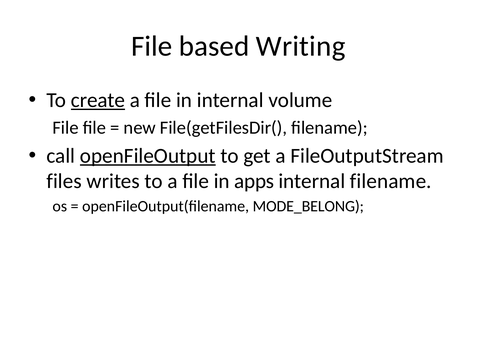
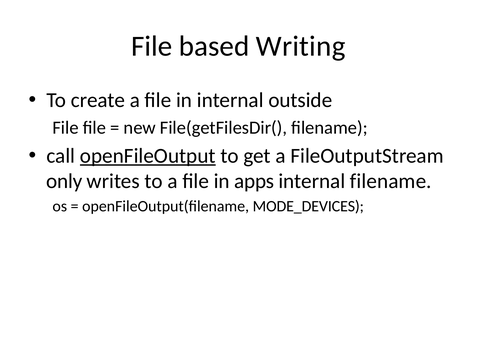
create underline: present -> none
volume: volume -> outside
files: files -> only
MODE_BELONG: MODE_BELONG -> MODE_DEVICES
